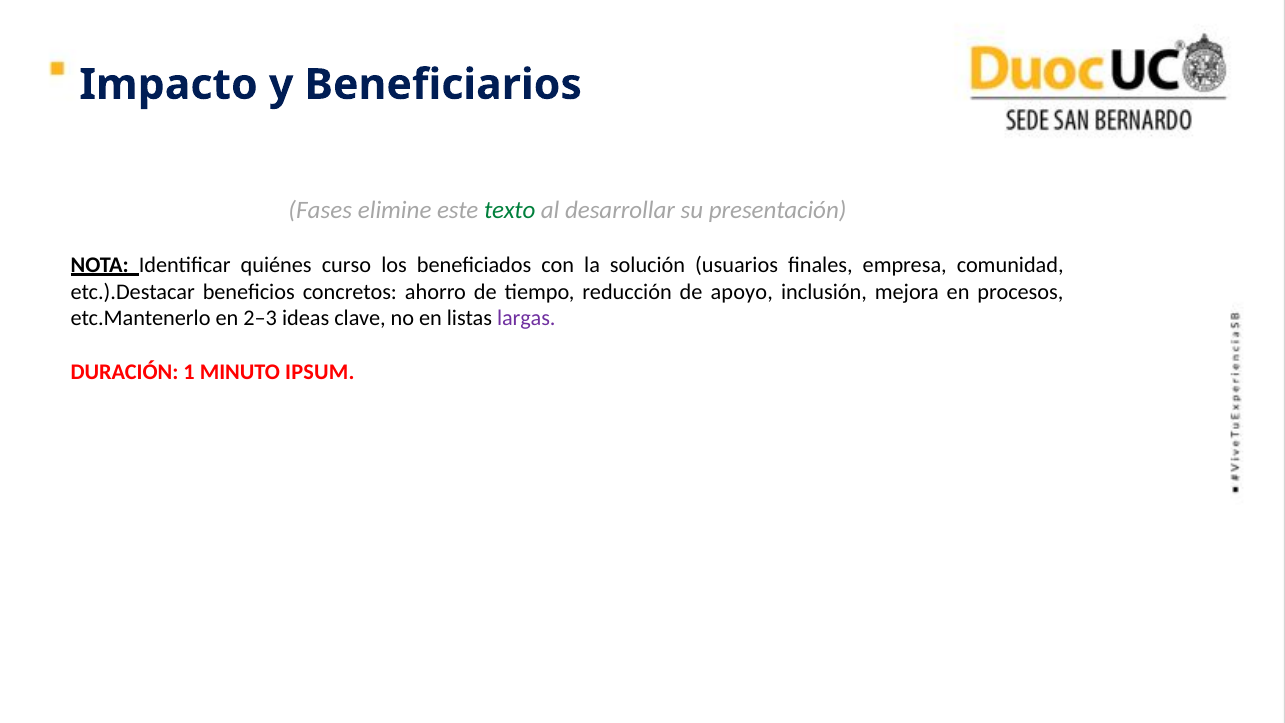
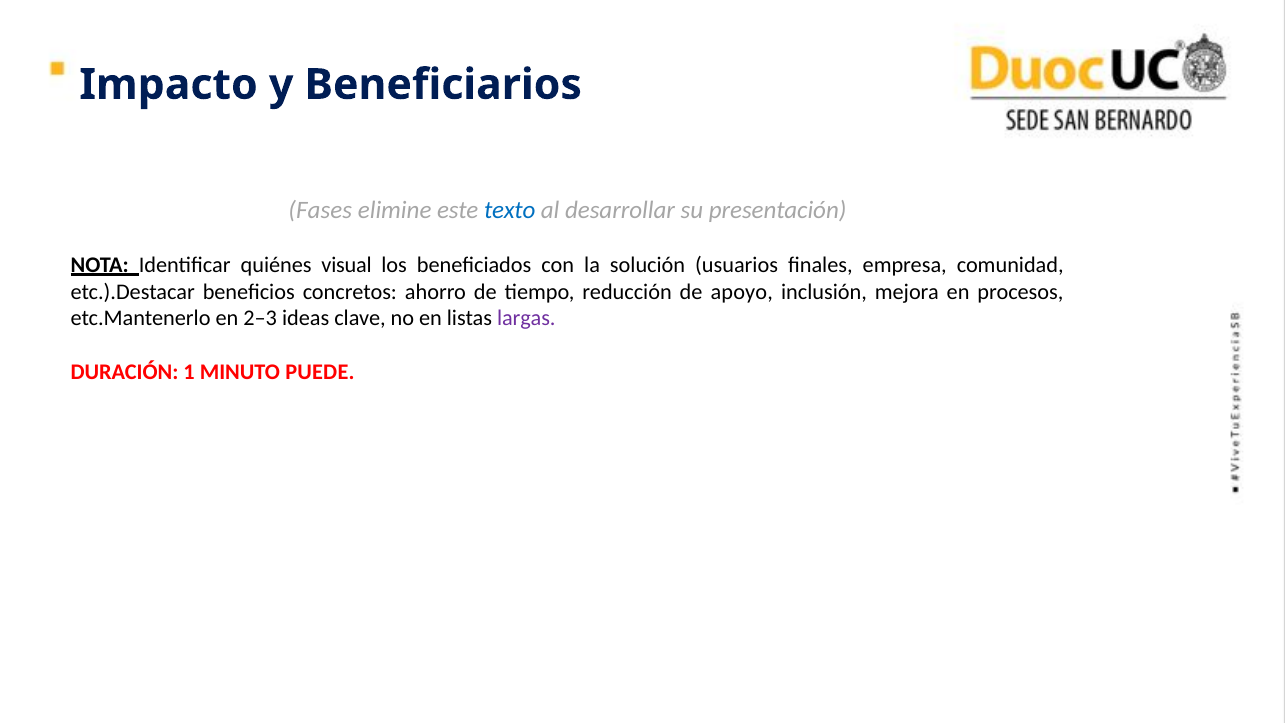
texto colour: green -> blue
curso: curso -> visual
IPSUM: IPSUM -> PUEDE
